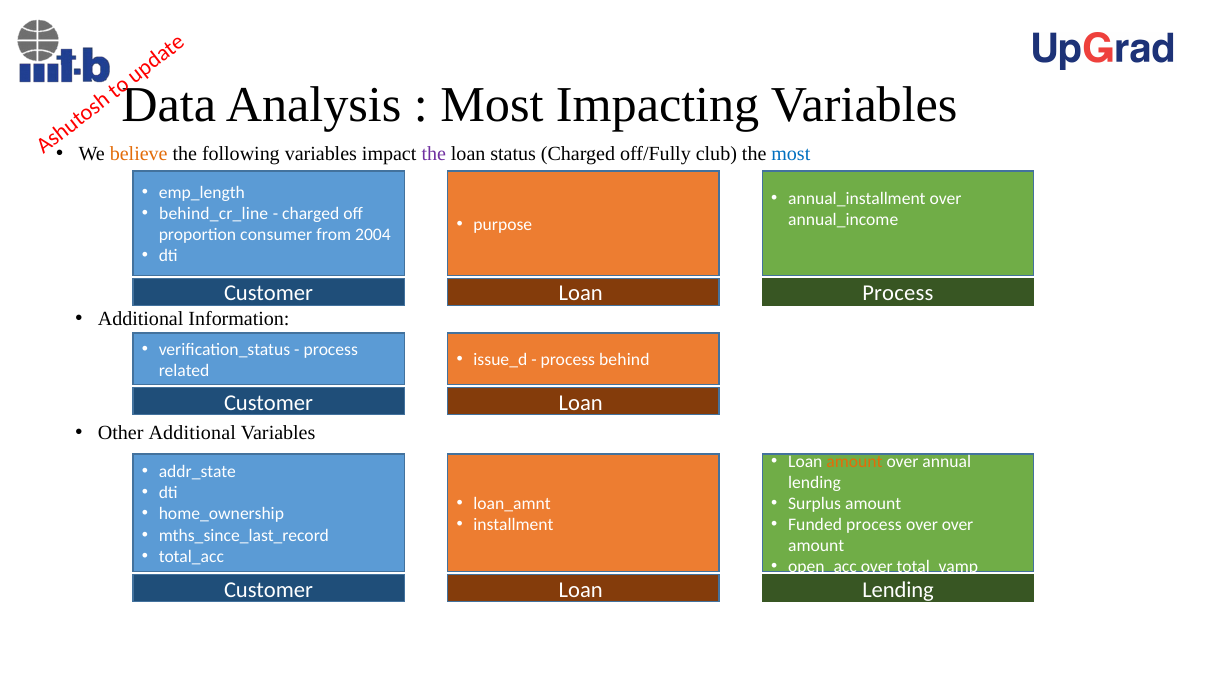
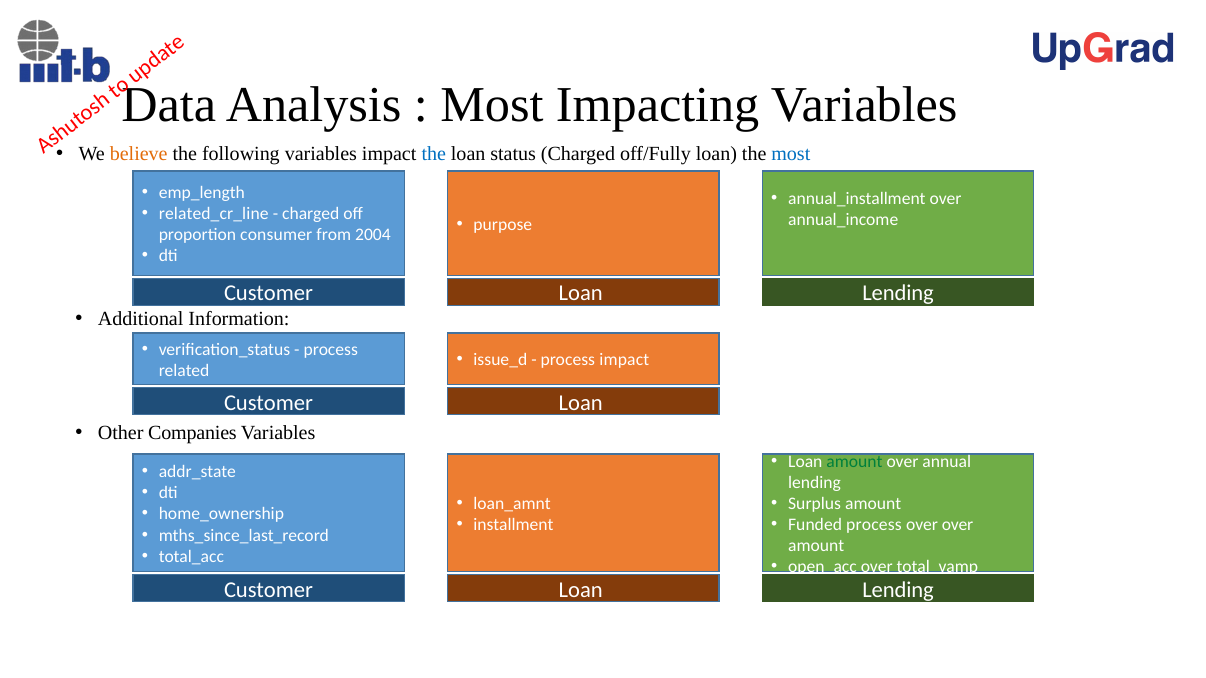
the at (434, 154) colour: purple -> blue
off/Fully club: club -> loan
behind_cr_line: behind_cr_line -> related_cr_line
Process at (898, 294): Process -> Lending
process behind: behind -> impact
Other Additional: Additional -> Companies
amount at (854, 462) colour: orange -> green
